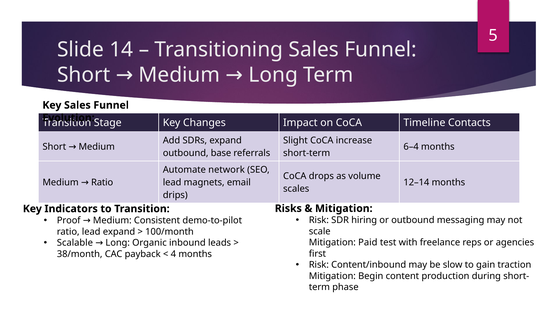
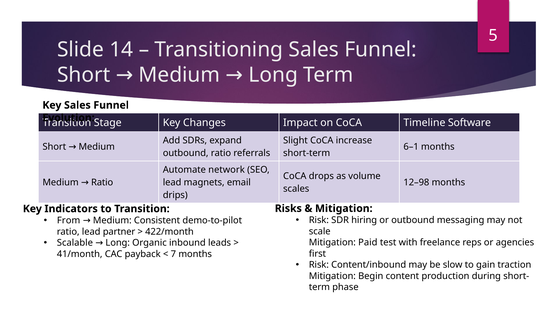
Contacts: Contacts -> Software
6–4: 6–4 -> 6–1
outbound base: base -> ratio
12–14: 12–14 -> 12–98
Proof: Proof -> From
lead expand: expand -> partner
100/month: 100/month -> 422/month
38/month: 38/month -> 41/month
4: 4 -> 7
